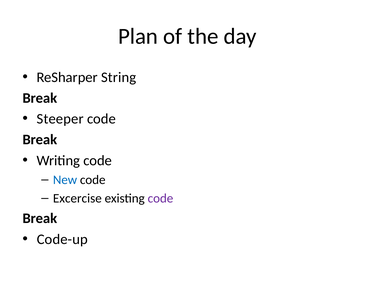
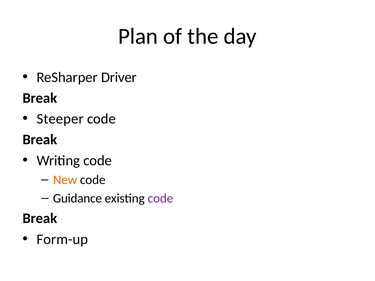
String: String -> Driver
New colour: blue -> orange
Excercise: Excercise -> Guidance
Code-up: Code-up -> Form-up
